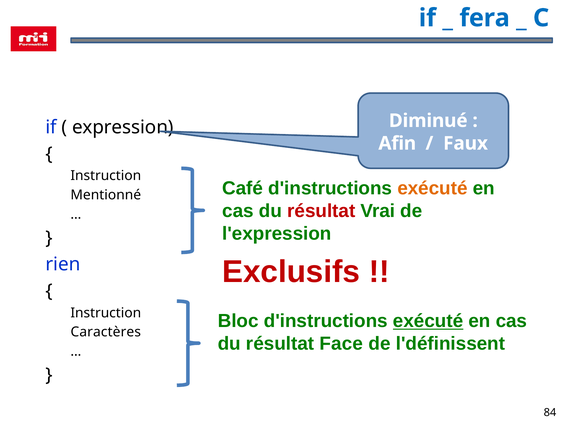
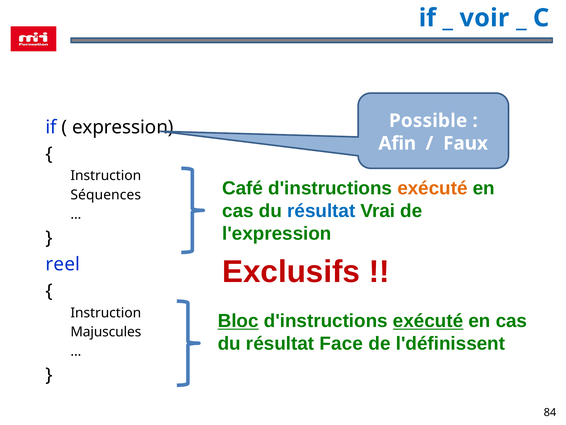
fera: fera -> voir
Diminué: Diminué -> Possible
Mentionné: Mentionné -> Séquences
résultat at (321, 211) colour: red -> blue
rien: rien -> reel
Bloc underline: none -> present
Caractères: Caractères -> Majuscules
